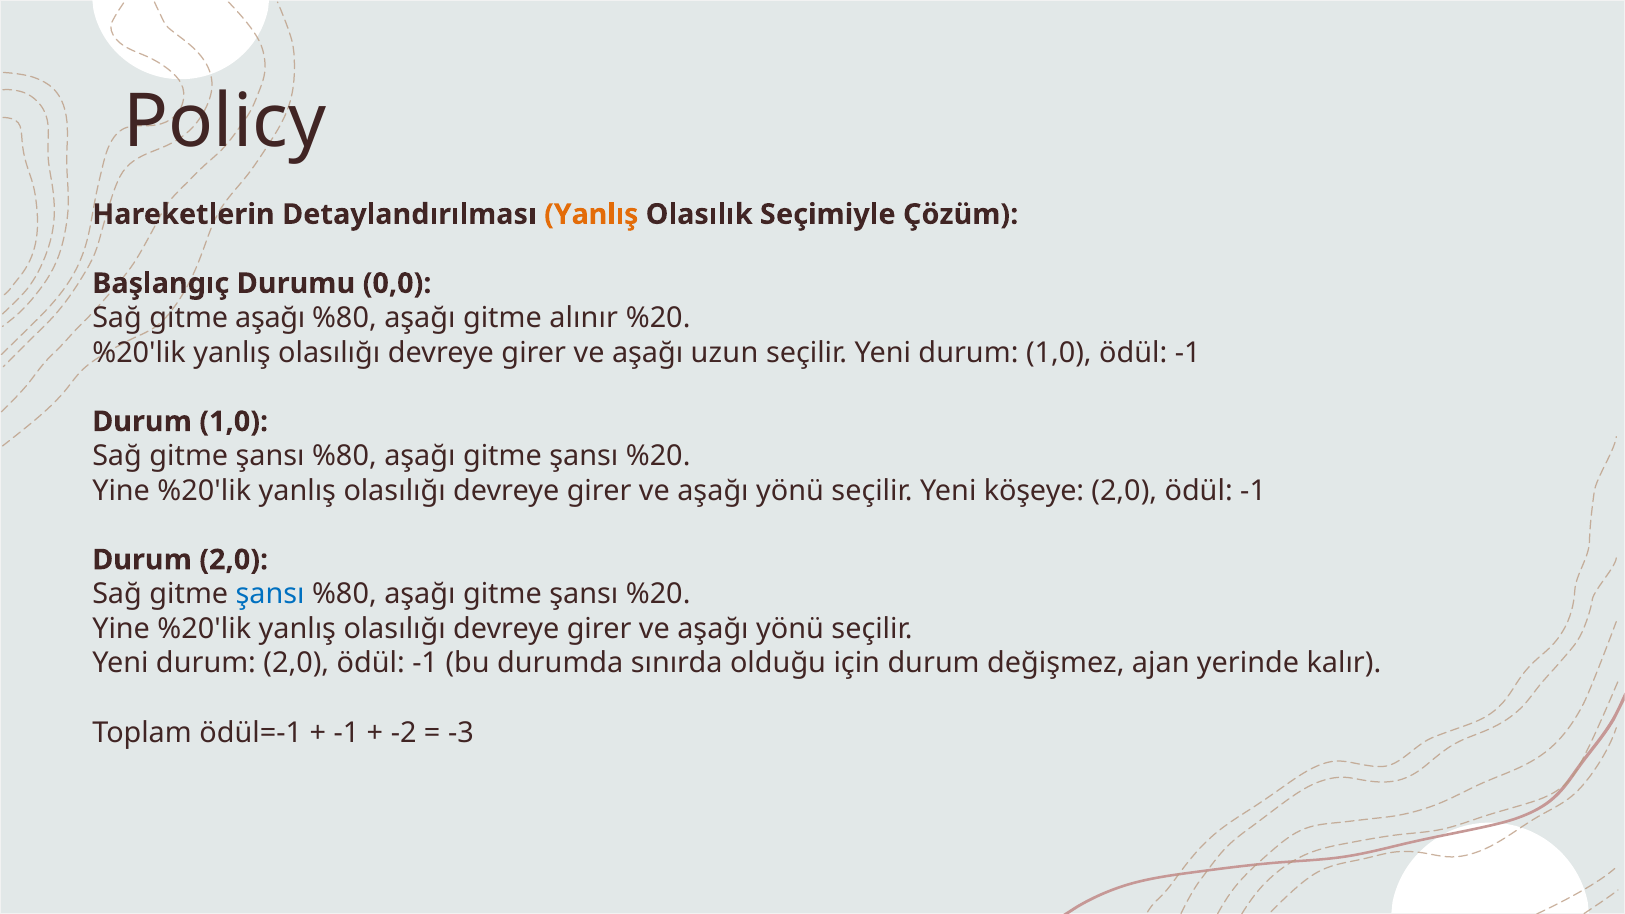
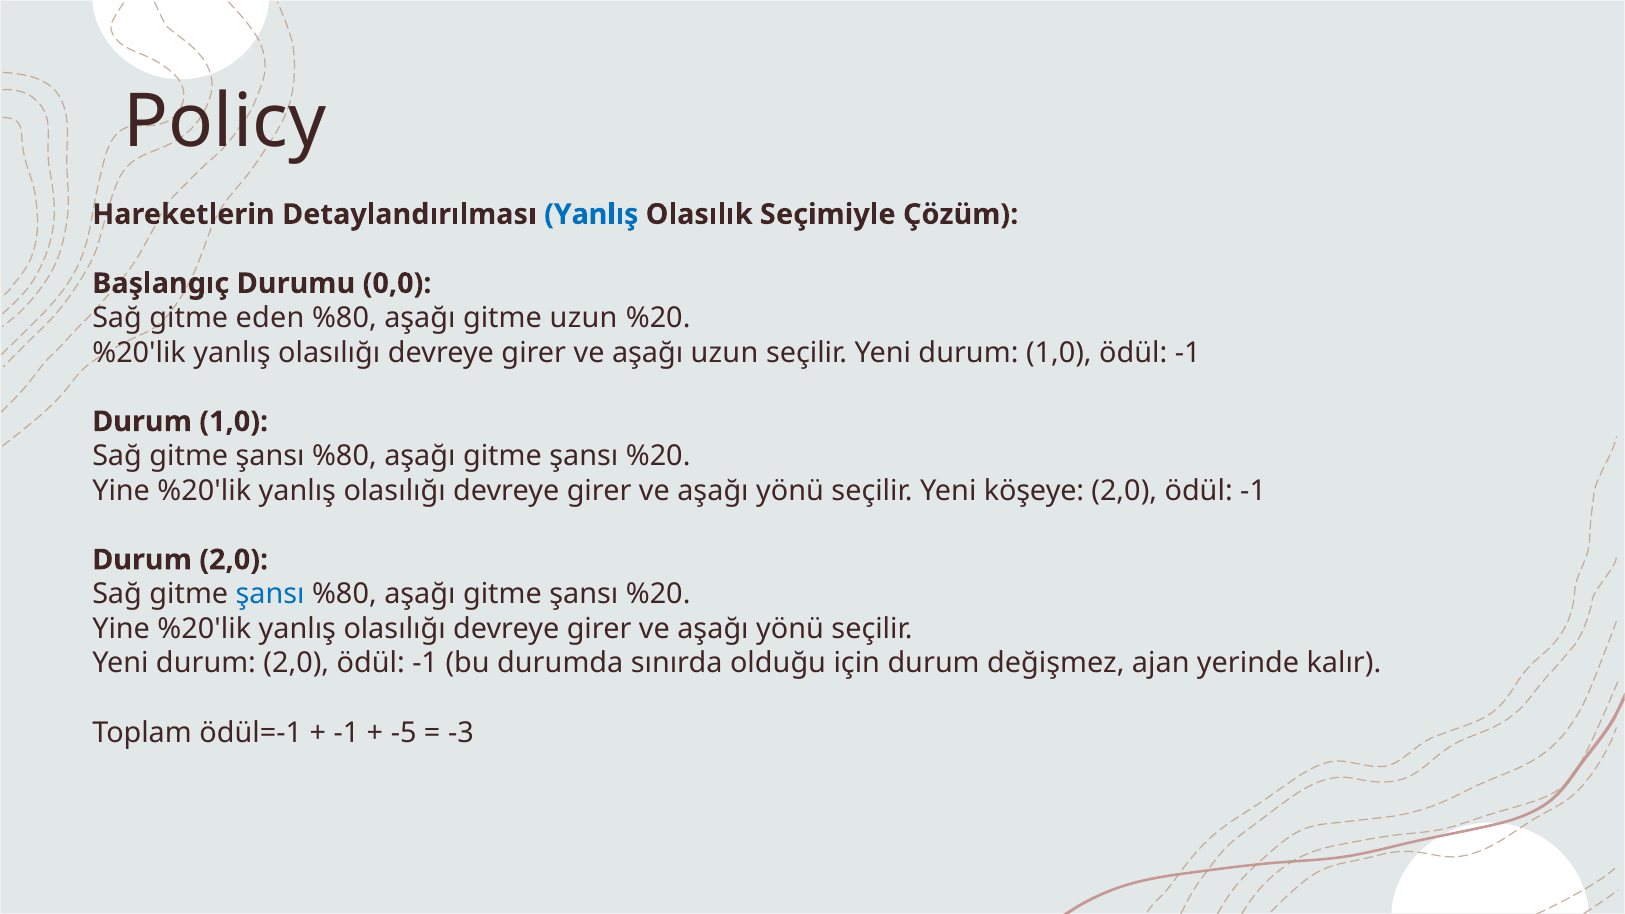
Yanlış at (591, 214) colour: orange -> blue
gitme aşağı: aşağı -> eden
gitme alınır: alınır -> uzun
-2: -2 -> -5
